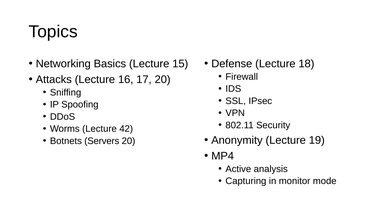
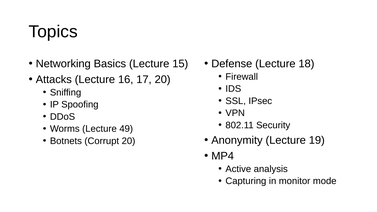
42: 42 -> 49
Servers: Servers -> Corrupt
